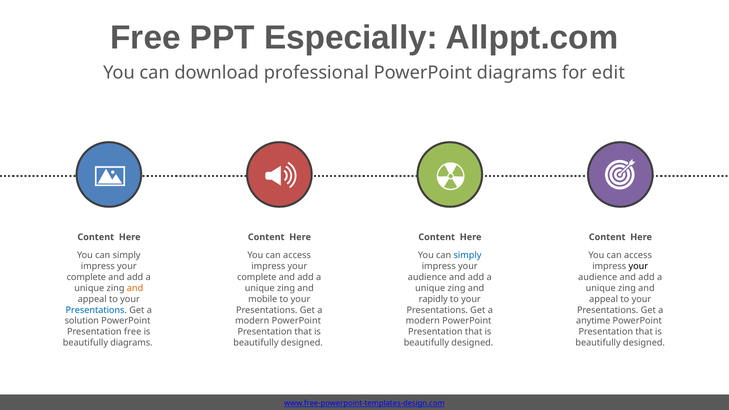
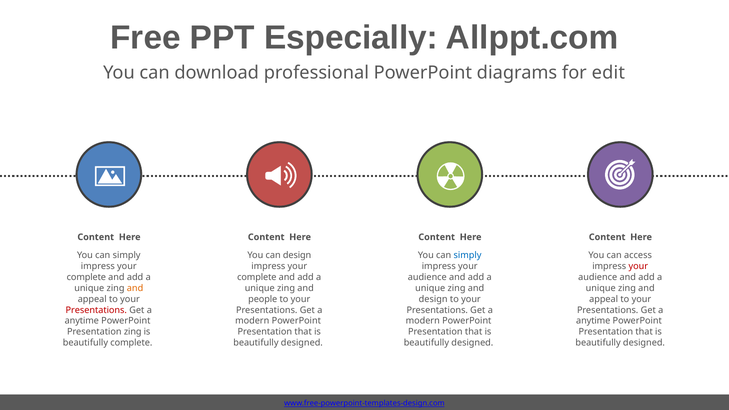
access at (297, 255): access -> design
your at (638, 266) colour: black -> red
mobile: mobile -> people
rapidly at (433, 299): rapidly -> design
Presentations at (96, 310) colour: blue -> red
solution at (82, 321): solution -> anytime
Presentation free: free -> zing
beautifully diagrams: diagrams -> complete
